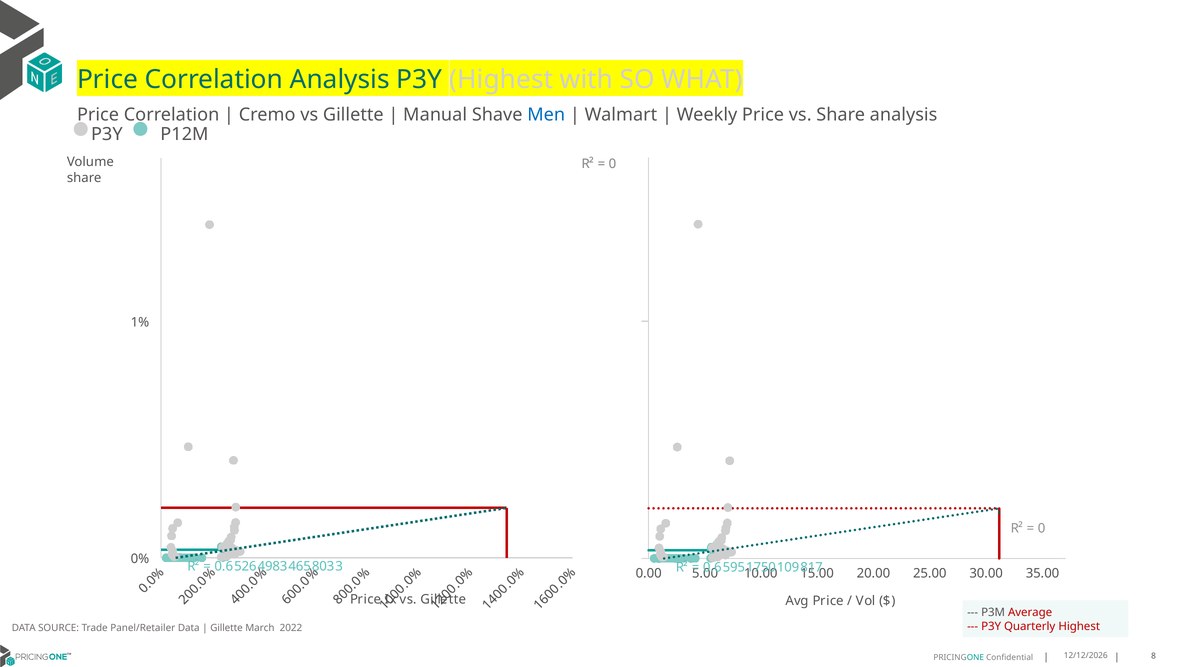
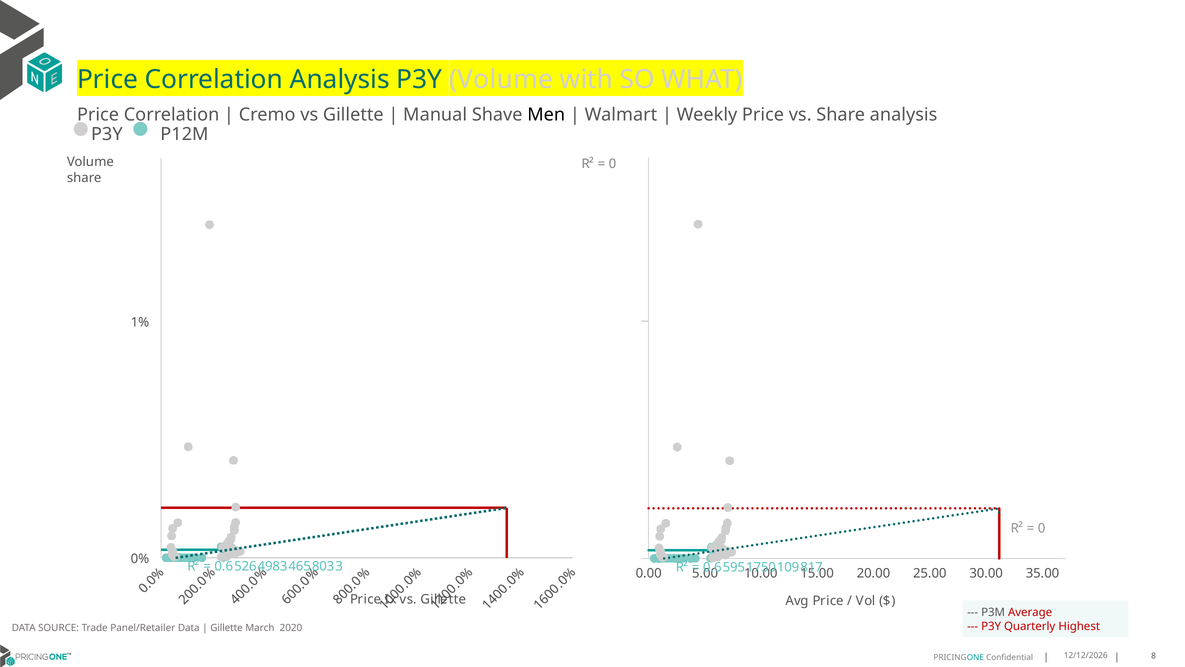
P3Y Highest: Highest -> Volume
Men colour: blue -> black
2022: 2022 -> 2020
